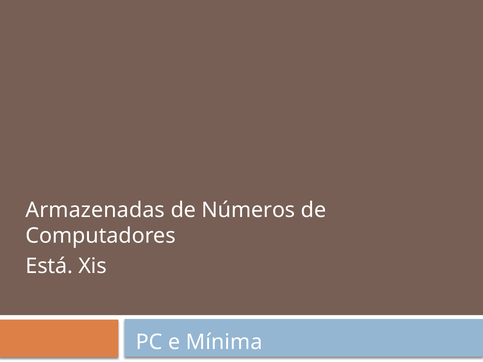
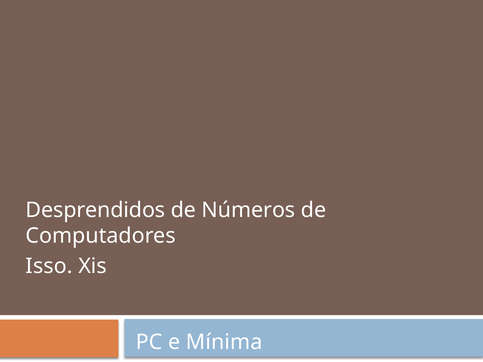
Armazenadas: Armazenadas -> Desprendidos
Está: Está -> Isso
